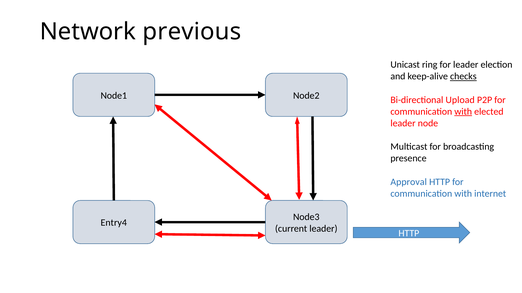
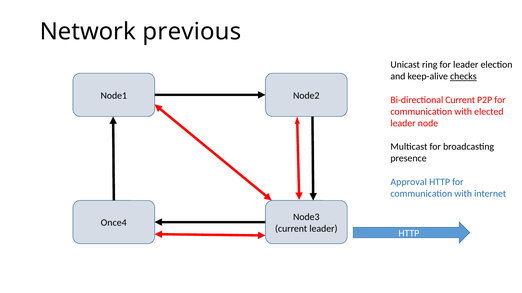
Bi-directional Upload: Upload -> Current
with at (463, 112) underline: present -> none
Entry4: Entry4 -> Once4
